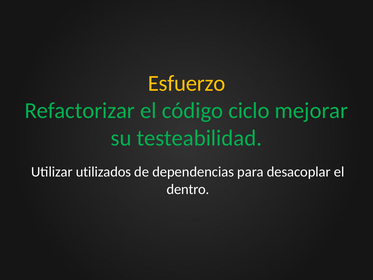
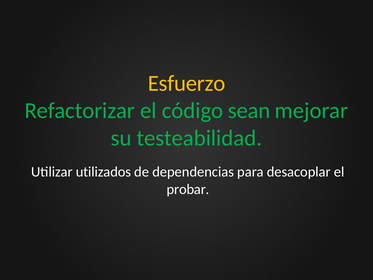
ciclo: ciclo -> sean
dentro: dentro -> probar
